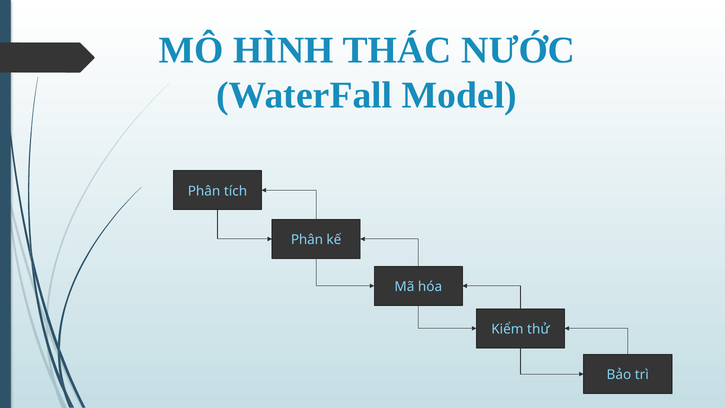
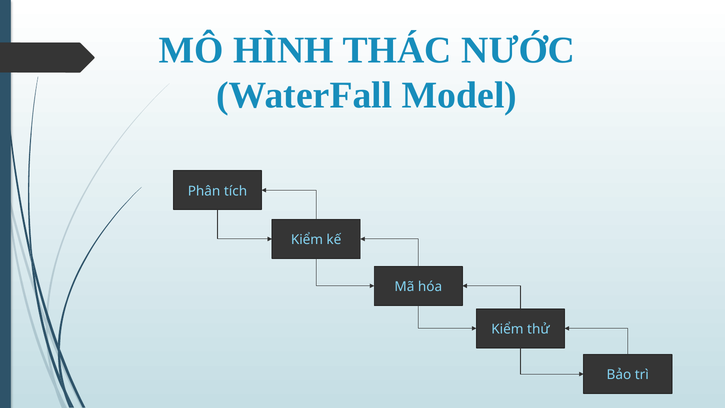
Phân at (307, 240): Phân -> Kiểm
